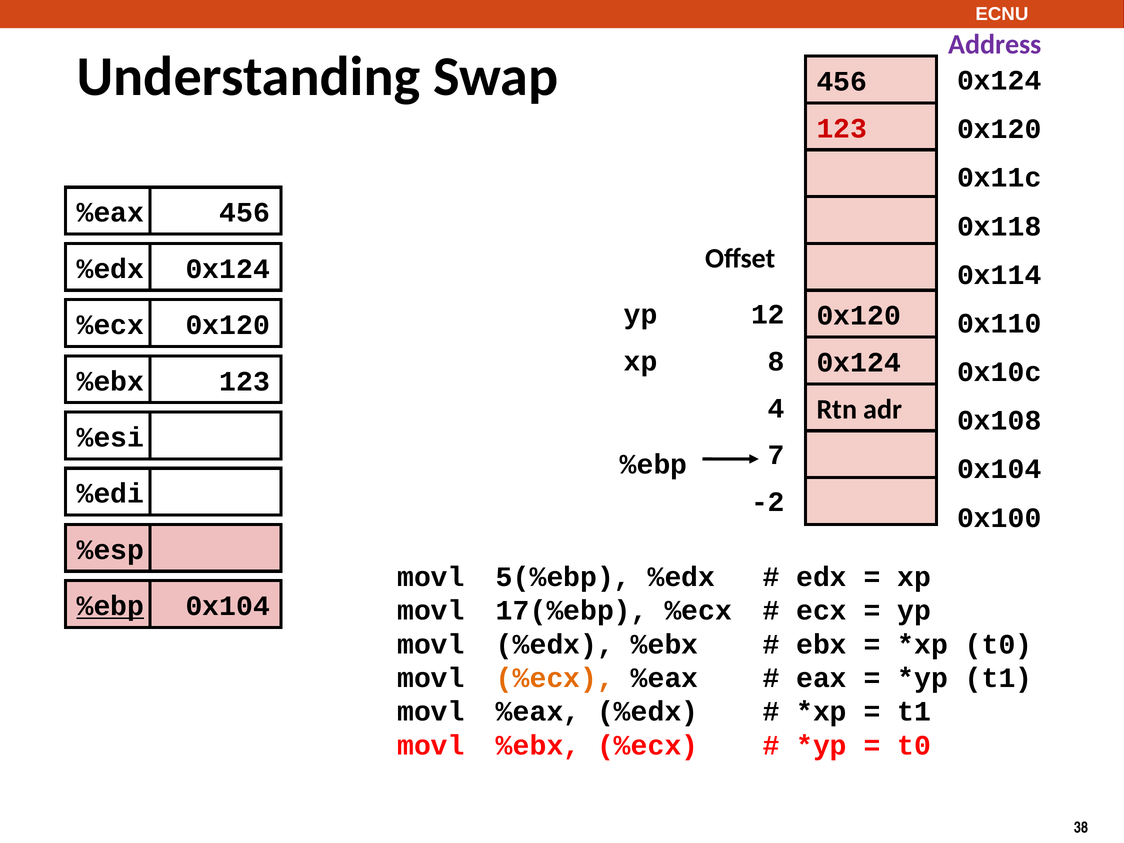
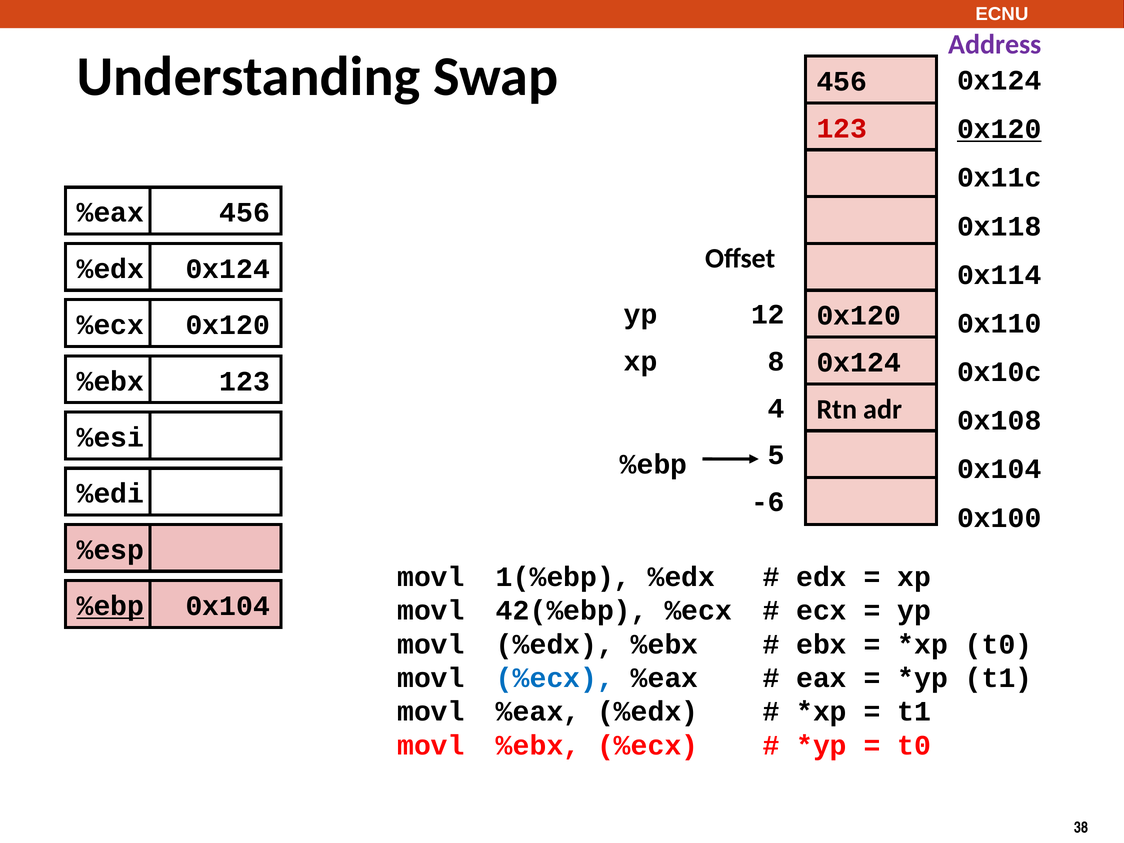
0x120 at (999, 129) underline: none -> present
7: 7 -> 5
-2: -2 -> -6
5(%ebp: 5(%ebp -> 1(%ebp
17(%ebp: 17(%ebp -> 42(%ebp
%ecx at (555, 678) colour: orange -> blue
